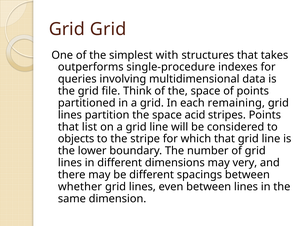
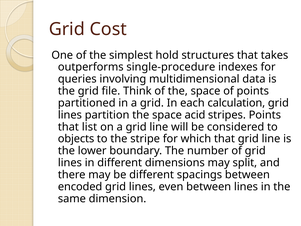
Grid Grid: Grid -> Cost
with: with -> hold
remaining: remaining -> calculation
very: very -> split
whether: whether -> encoded
